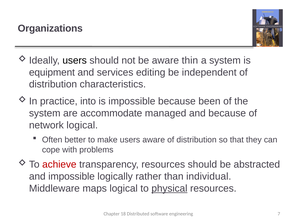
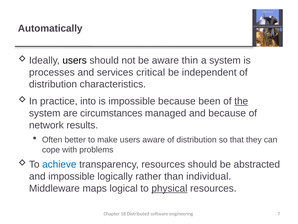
Organizations: Organizations -> Automatically
equipment: equipment -> processes
editing: editing -> critical
the underline: none -> present
accommodate: accommodate -> circumstances
network logical: logical -> results
achieve colour: red -> blue
